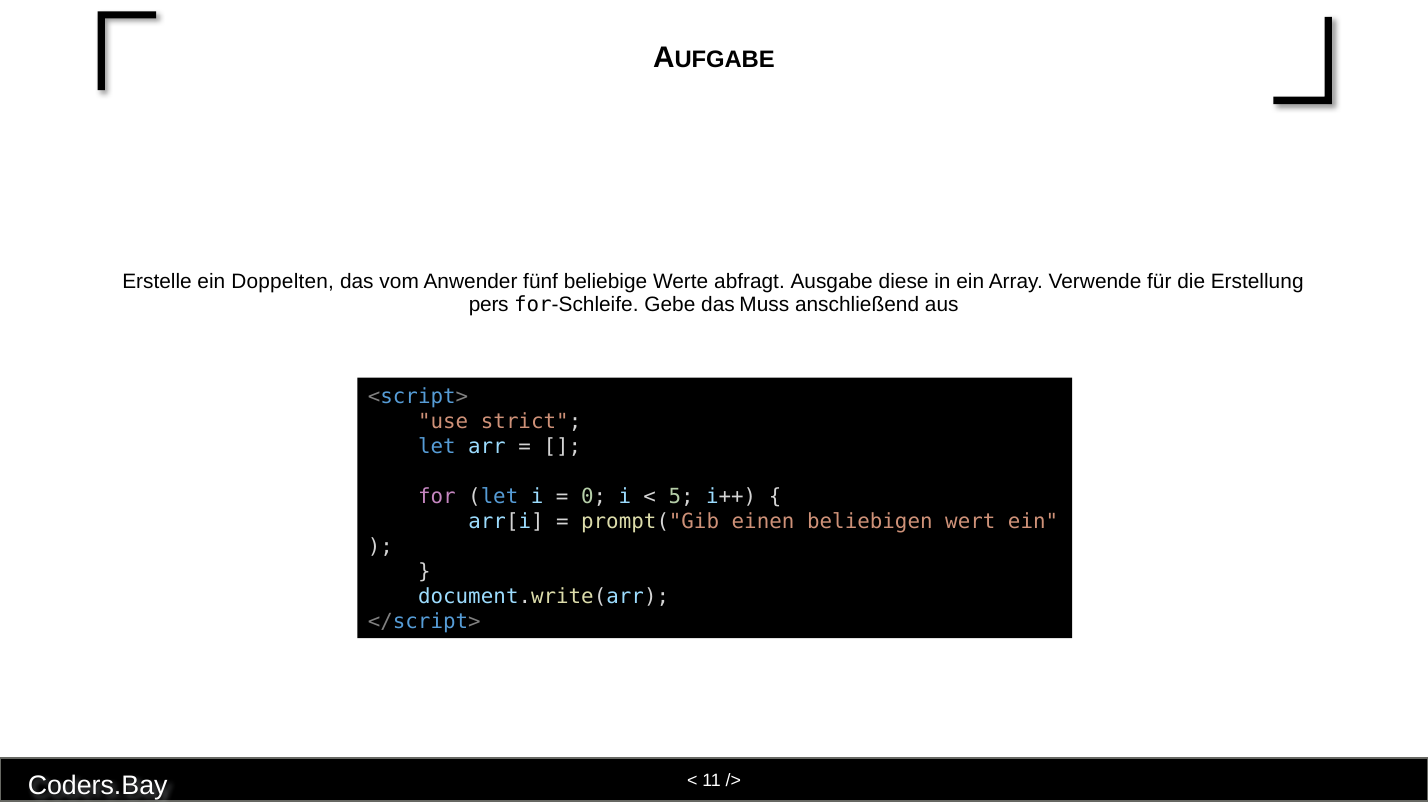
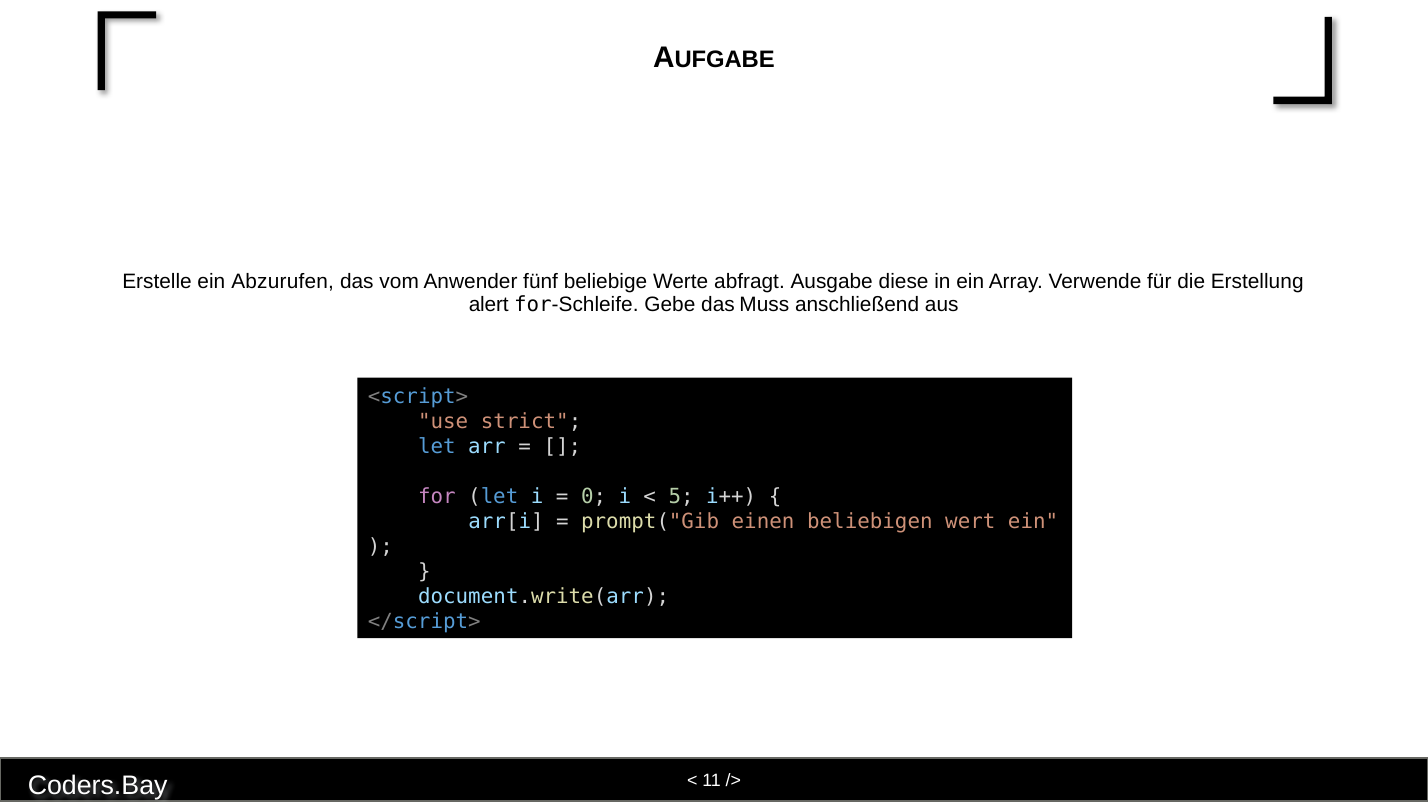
Doppelten: Doppelten -> Abzurufen
pers: pers -> alert
